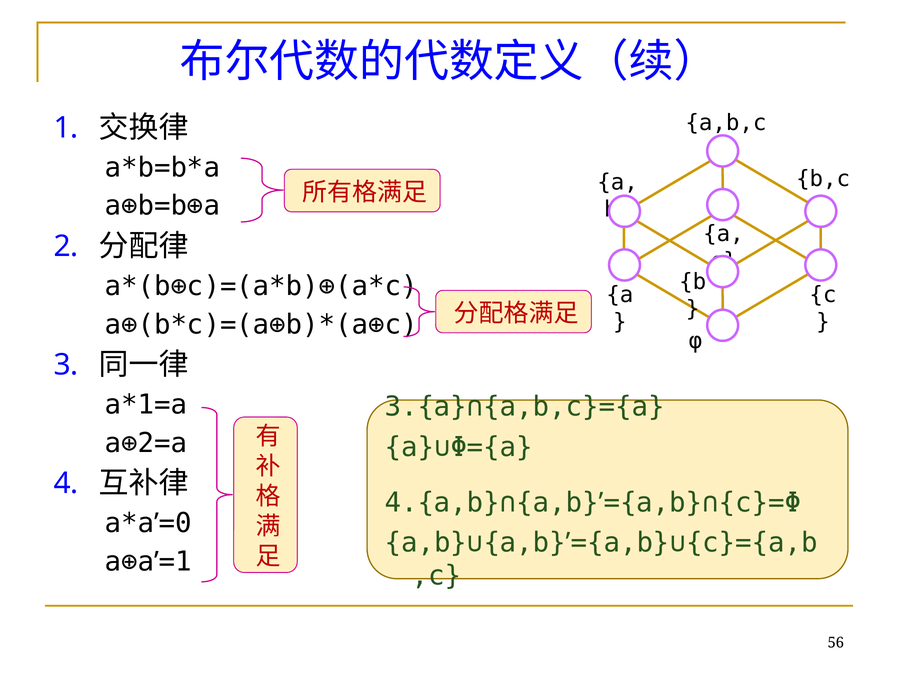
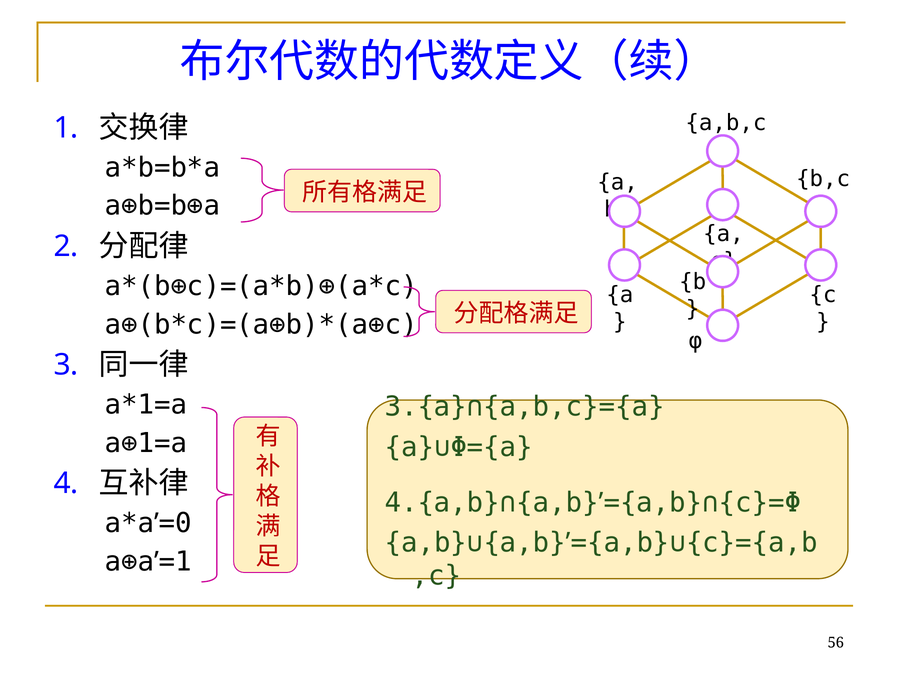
a⊕2=a: a⊕2=a -> a⊕1=a
